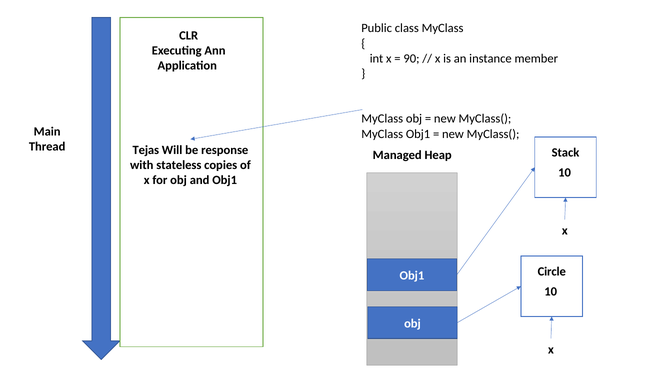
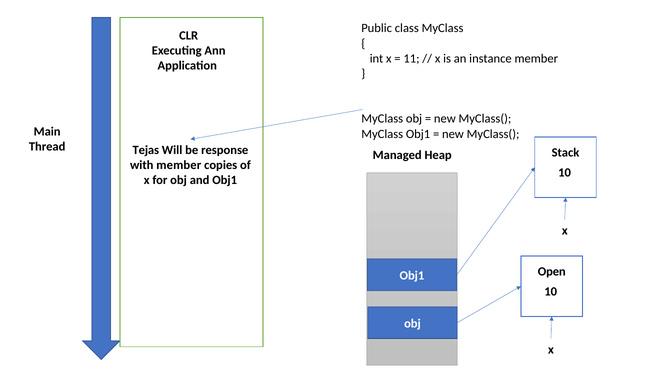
90: 90 -> 11
with stateless: stateless -> member
Circle: Circle -> Open
